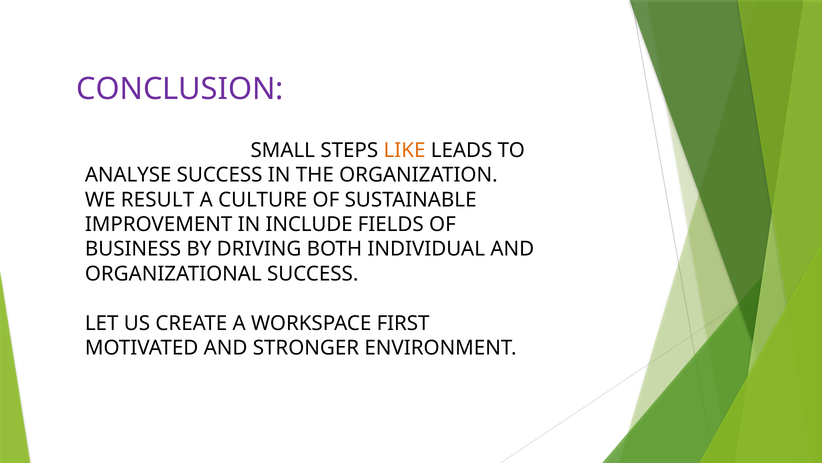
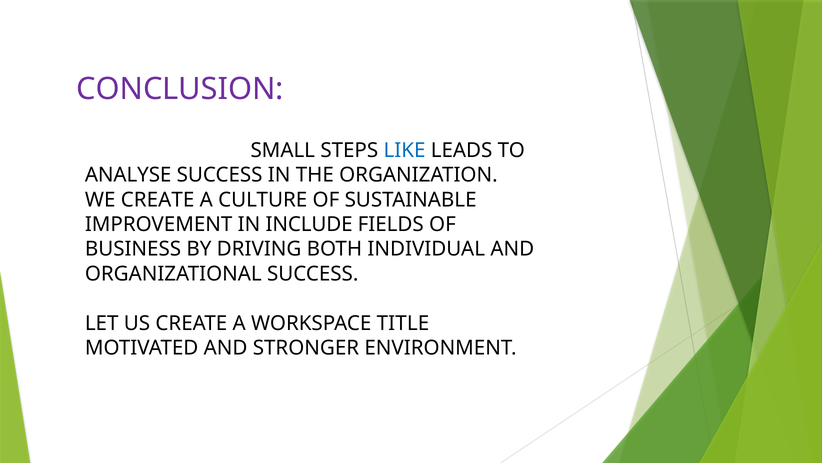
LIKE colour: orange -> blue
WE RESULT: RESULT -> CREATE
FIRST: FIRST -> TITLE
